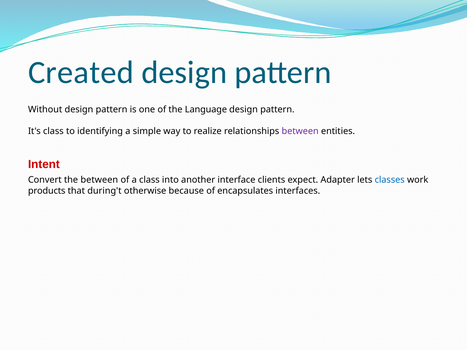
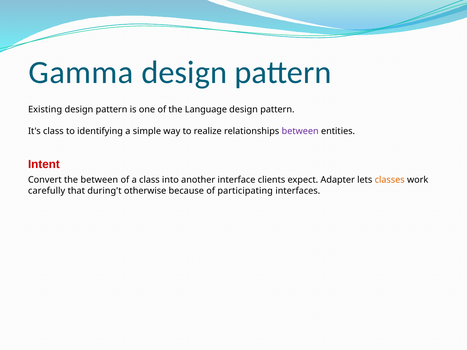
Created: Created -> Gamma
Without: Without -> Existing
classes colour: blue -> orange
products: products -> carefully
encapsulates: encapsulates -> participating
